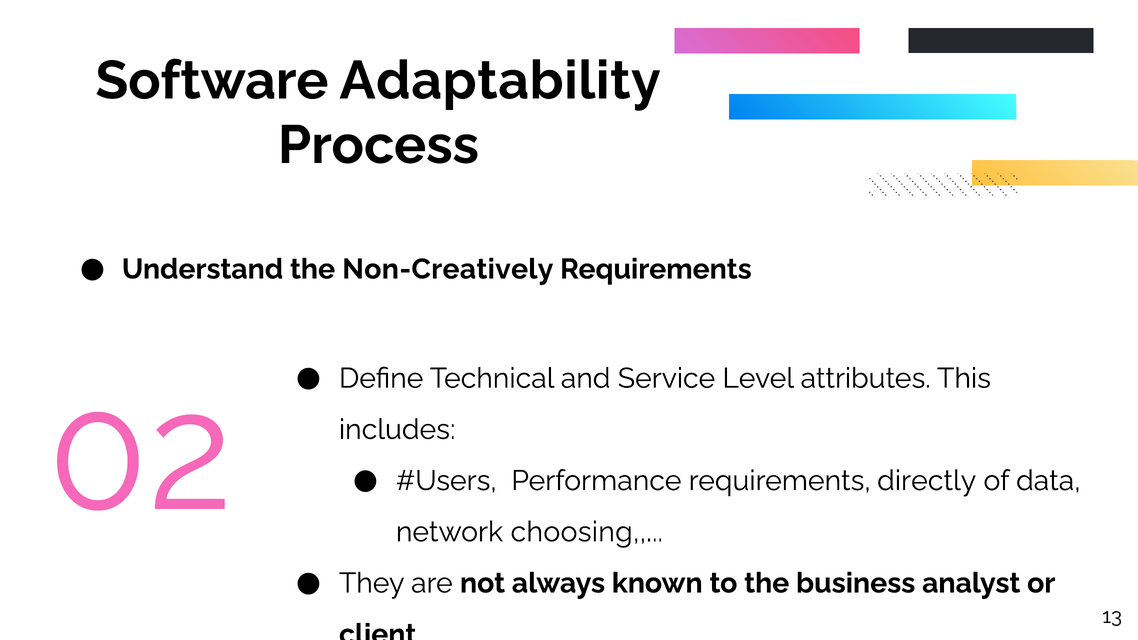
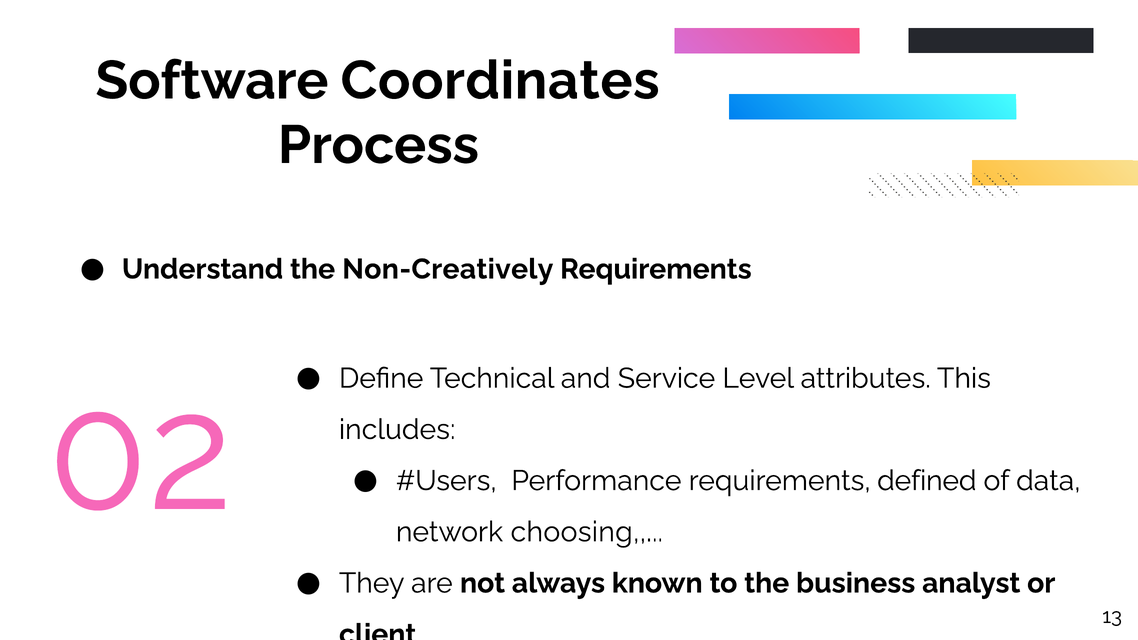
Adaptability: Adaptability -> Coordinates
directly: directly -> defined
